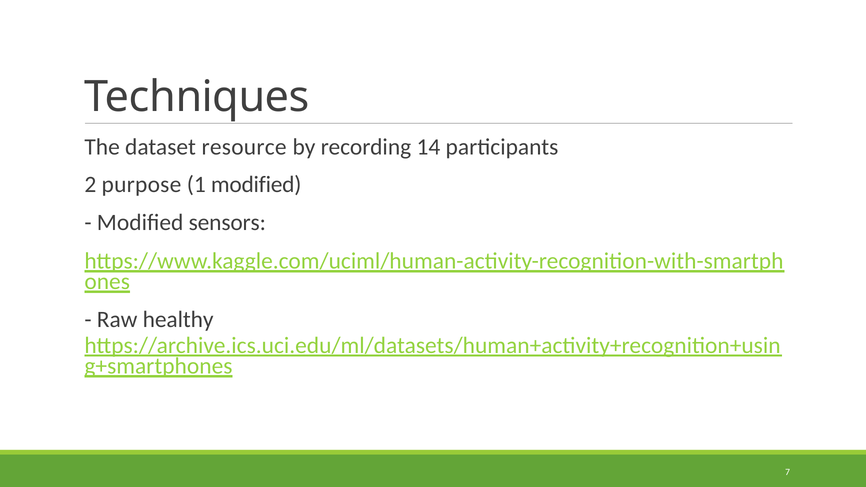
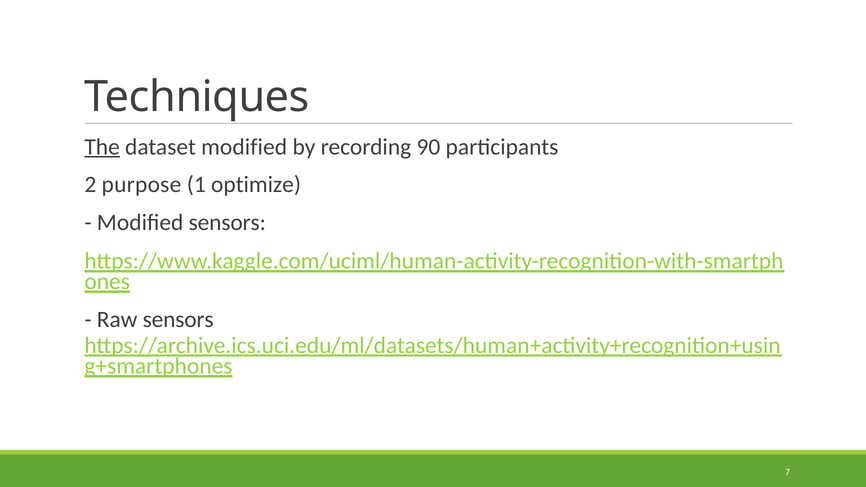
The underline: none -> present
dataset resource: resource -> modified
14: 14 -> 90
1 modified: modified -> optimize
Raw healthy: healthy -> sensors
